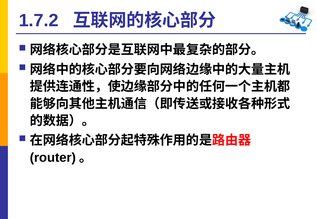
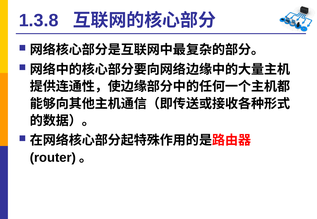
1.7.2: 1.7.2 -> 1.3.8
